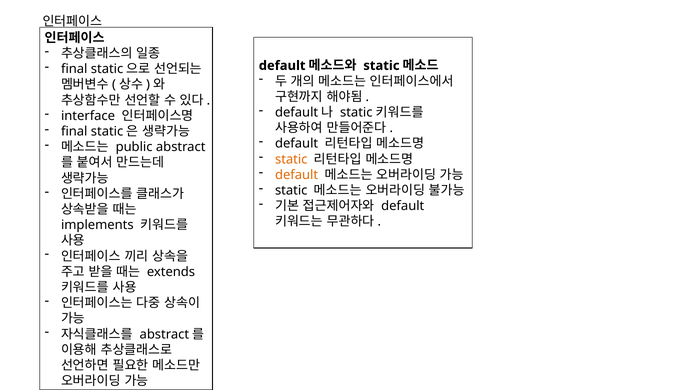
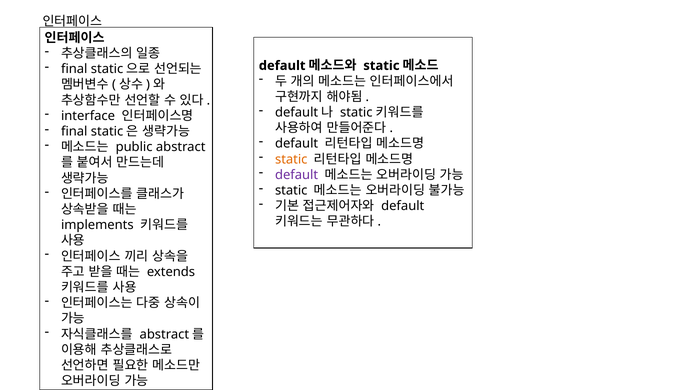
default at (297, 175) colour: orange -> purple
